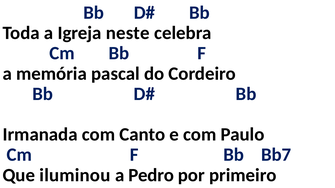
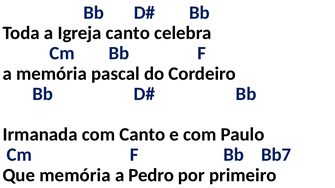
Igreja neste: neste -> canto
Que iluminou: iluminou -> memória
